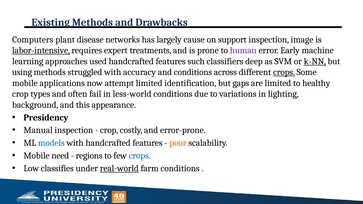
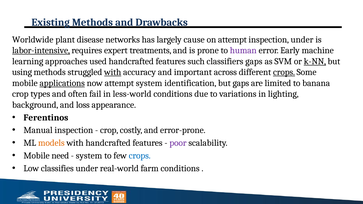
Computers: Computers -> Worldwide
on support: support -> attempt
inspection image: image -> under
classifiers deep: deep -> gaps
with at (113, 72) underline: none -> present
and conditions: conditions -> important
applications underline: none -> present
attempt limited: limited -> system
healthy: healthy -> banana
this: this -> loss
Presidency: Presidency -> Ferentinos
models colour: blue -> orange
poor colour: orange -> purple
regions at (89, 156): regions -> system
real-world underline: present -> none
